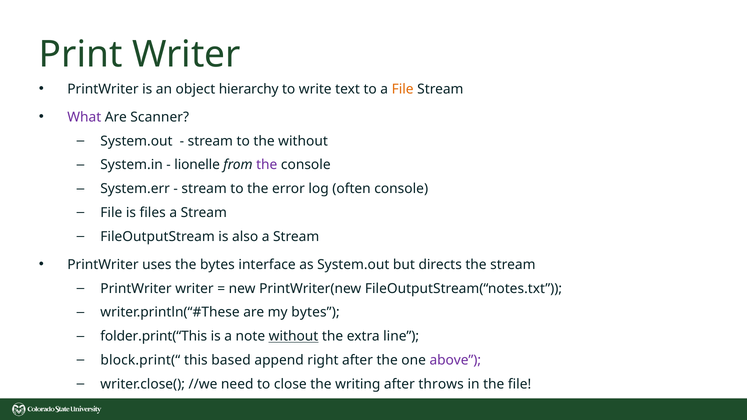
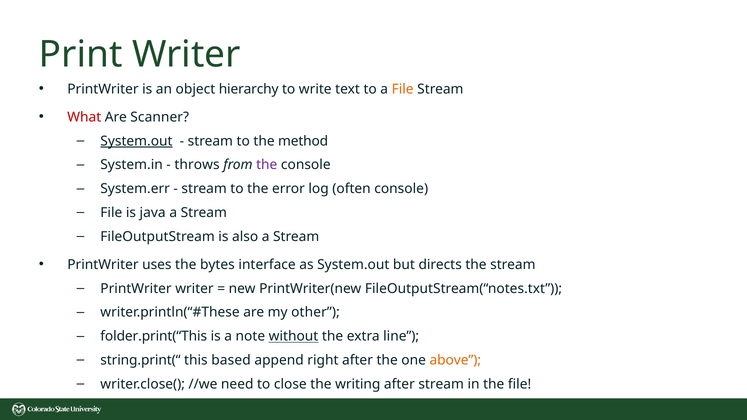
What colour: purple -> red
System.out at (136, 141) underline: none -> present
the without: without -> method
lionelle: lionelle -> throws
files: files -> java
my bytes: bytes -> other
block.print(“: block.print(“ -> string.print(“
above colour: purple -> orange
after throws: throws -> stream
